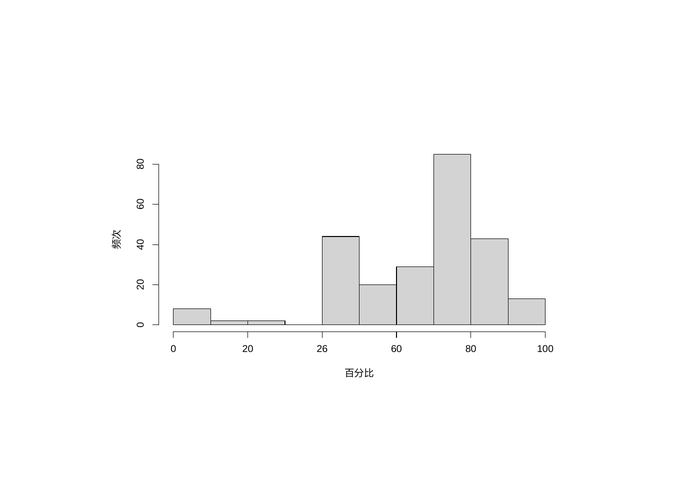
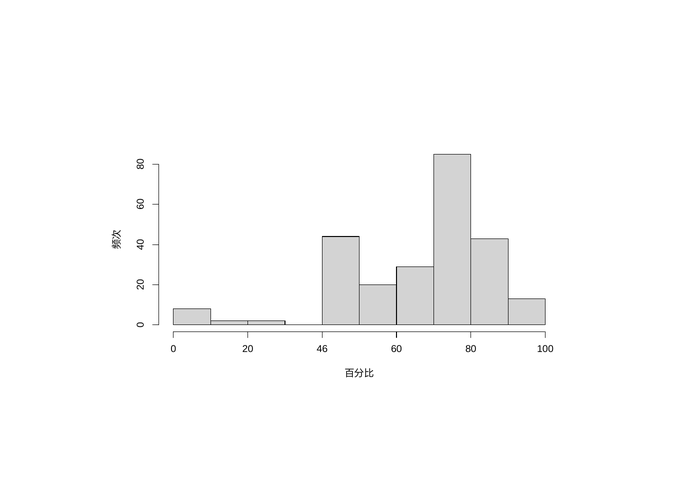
26: 26 -> 46
